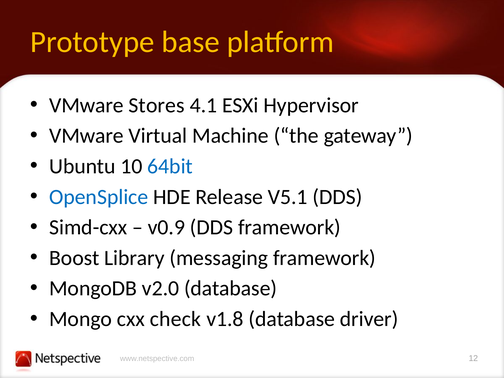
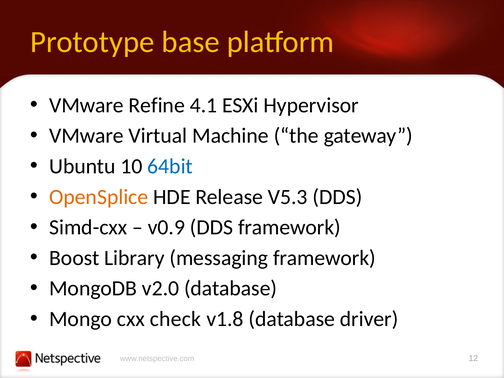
Stores: Stores -> Refine
OpenSplice colour: blue -> orange
V5.1: V5.1 -> V5.3
